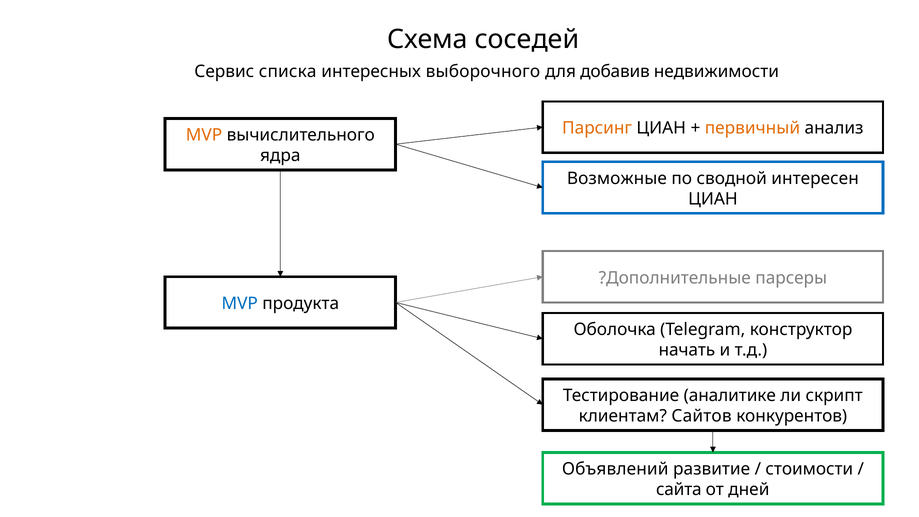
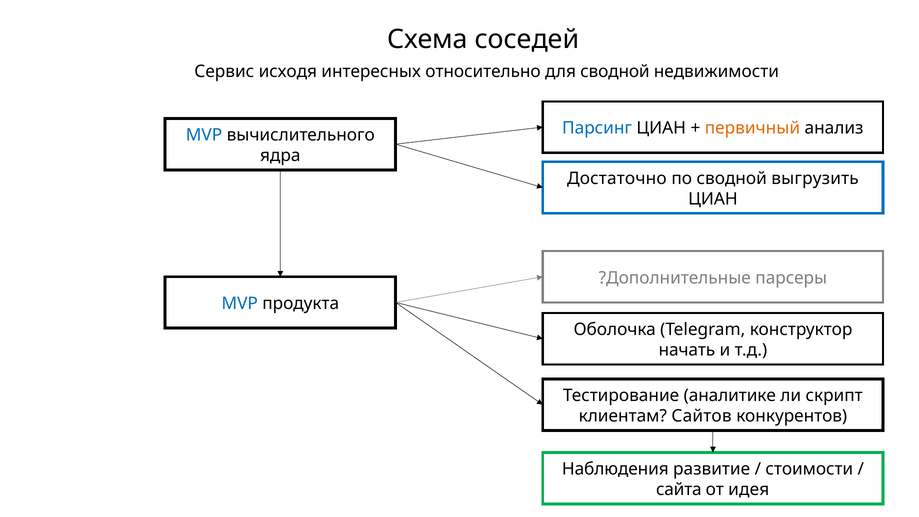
списка: списка -> исходя
выборочного: выборочного -> относительно
для добавив: добавив -> сводной
Парсинг colour: orange -> blue
MVP at (204, 135) colour: orange -> blue
Возможные: Возможные -> Достаточно
интересен: интересен -> выгрузить
Объявлений: Объявлений -> Наблюдения
дней: дней -> идея
